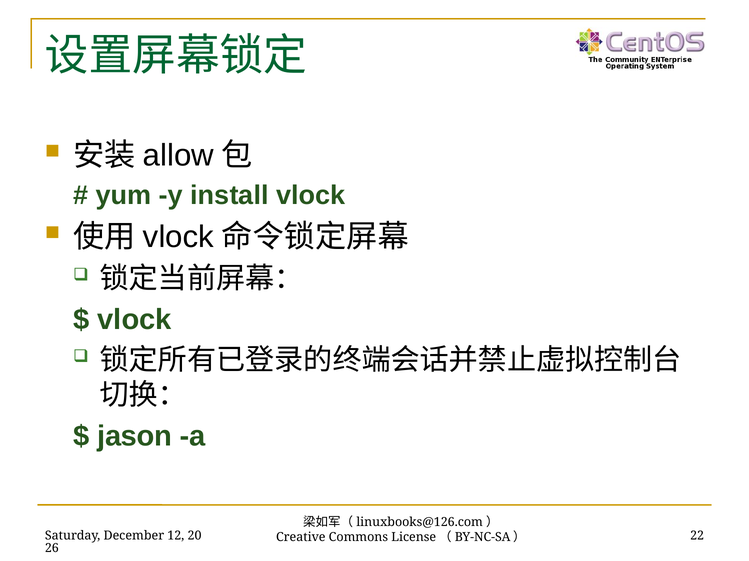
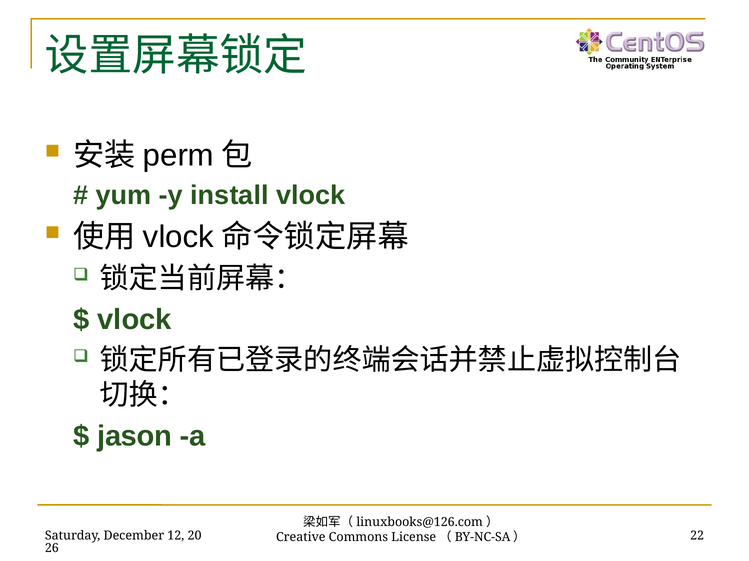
allow: allow -> perm
